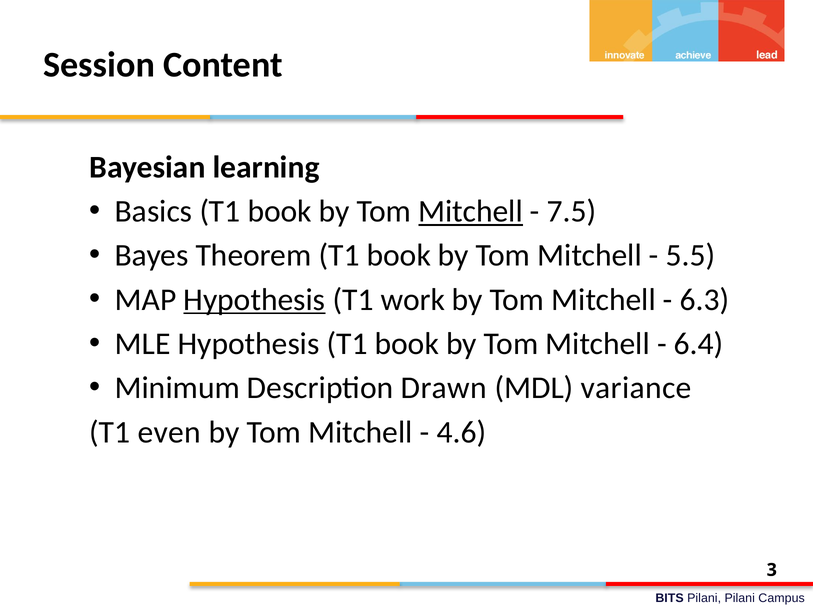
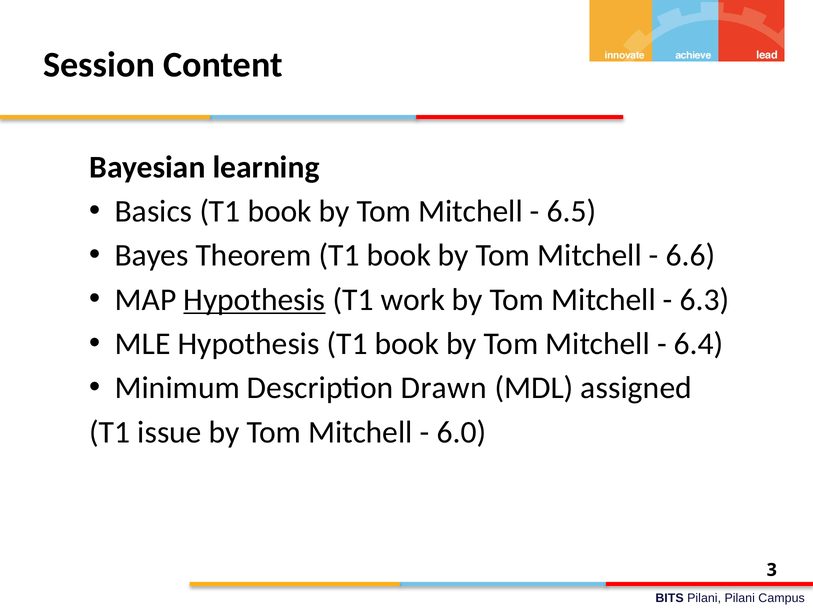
Mitchell at (471, 212) underline: present -> none
7.5: 7.5 -> 6.5
5.5: 5.5 -> 6.6
variance: variance -> assigned
even: even -> issue
4.6: 4.6 -> 6.0
